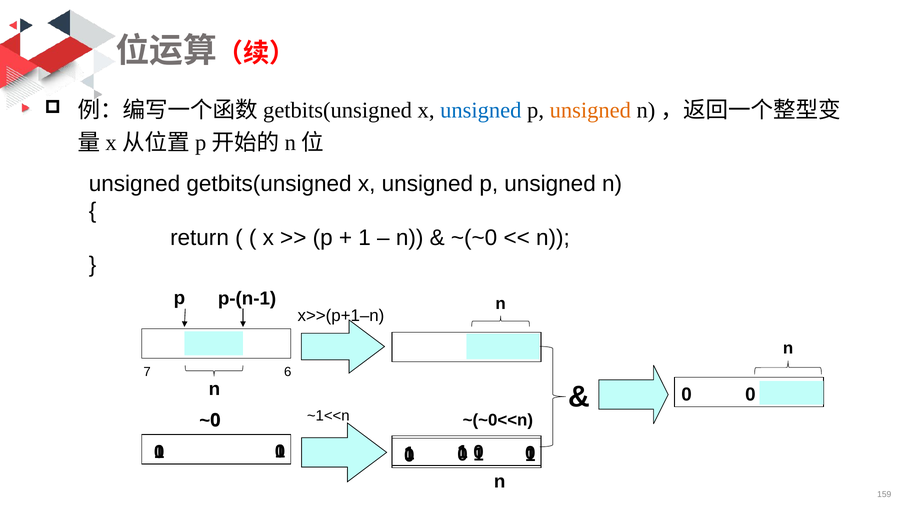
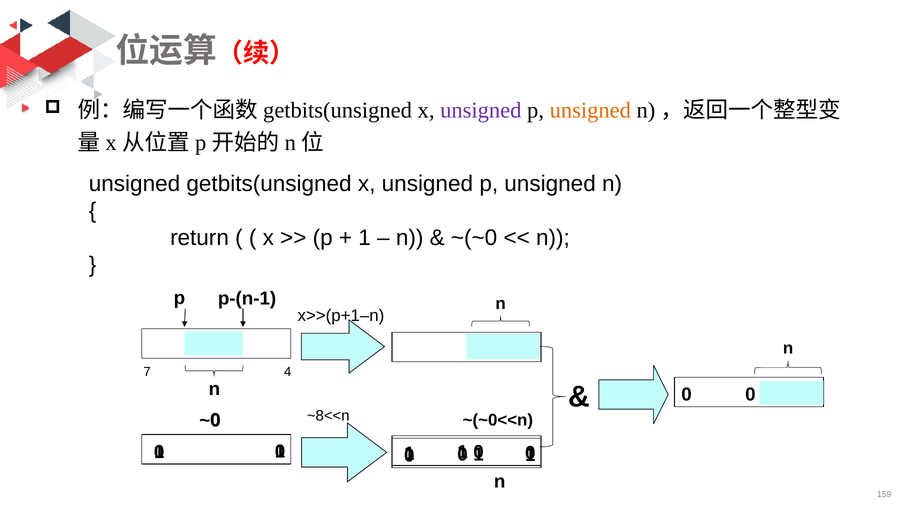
unsigned at (481, 110) colour: blue -> purple
6: 6 -> 4
~1<<n: ~1<<n -> ~8<<n
